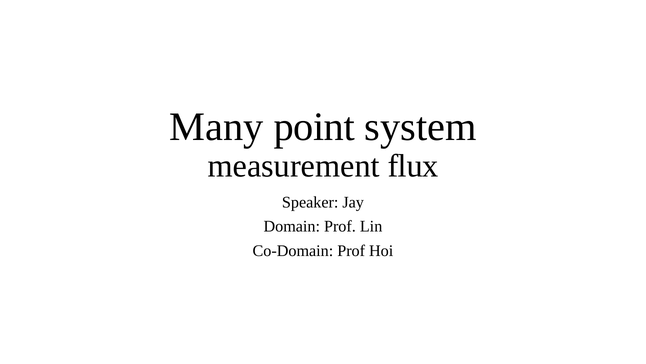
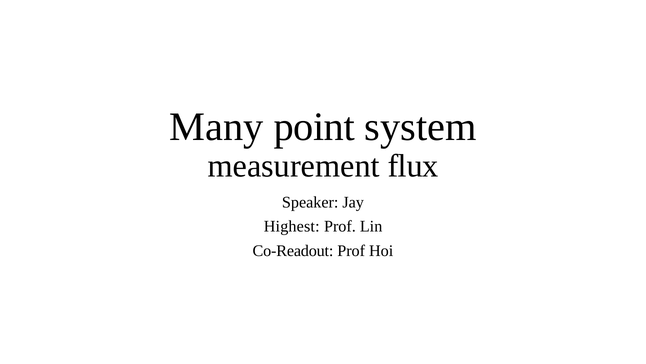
Domain: Domain -> Highest
Co-Domain: Co-Domain -> Co-Readout
